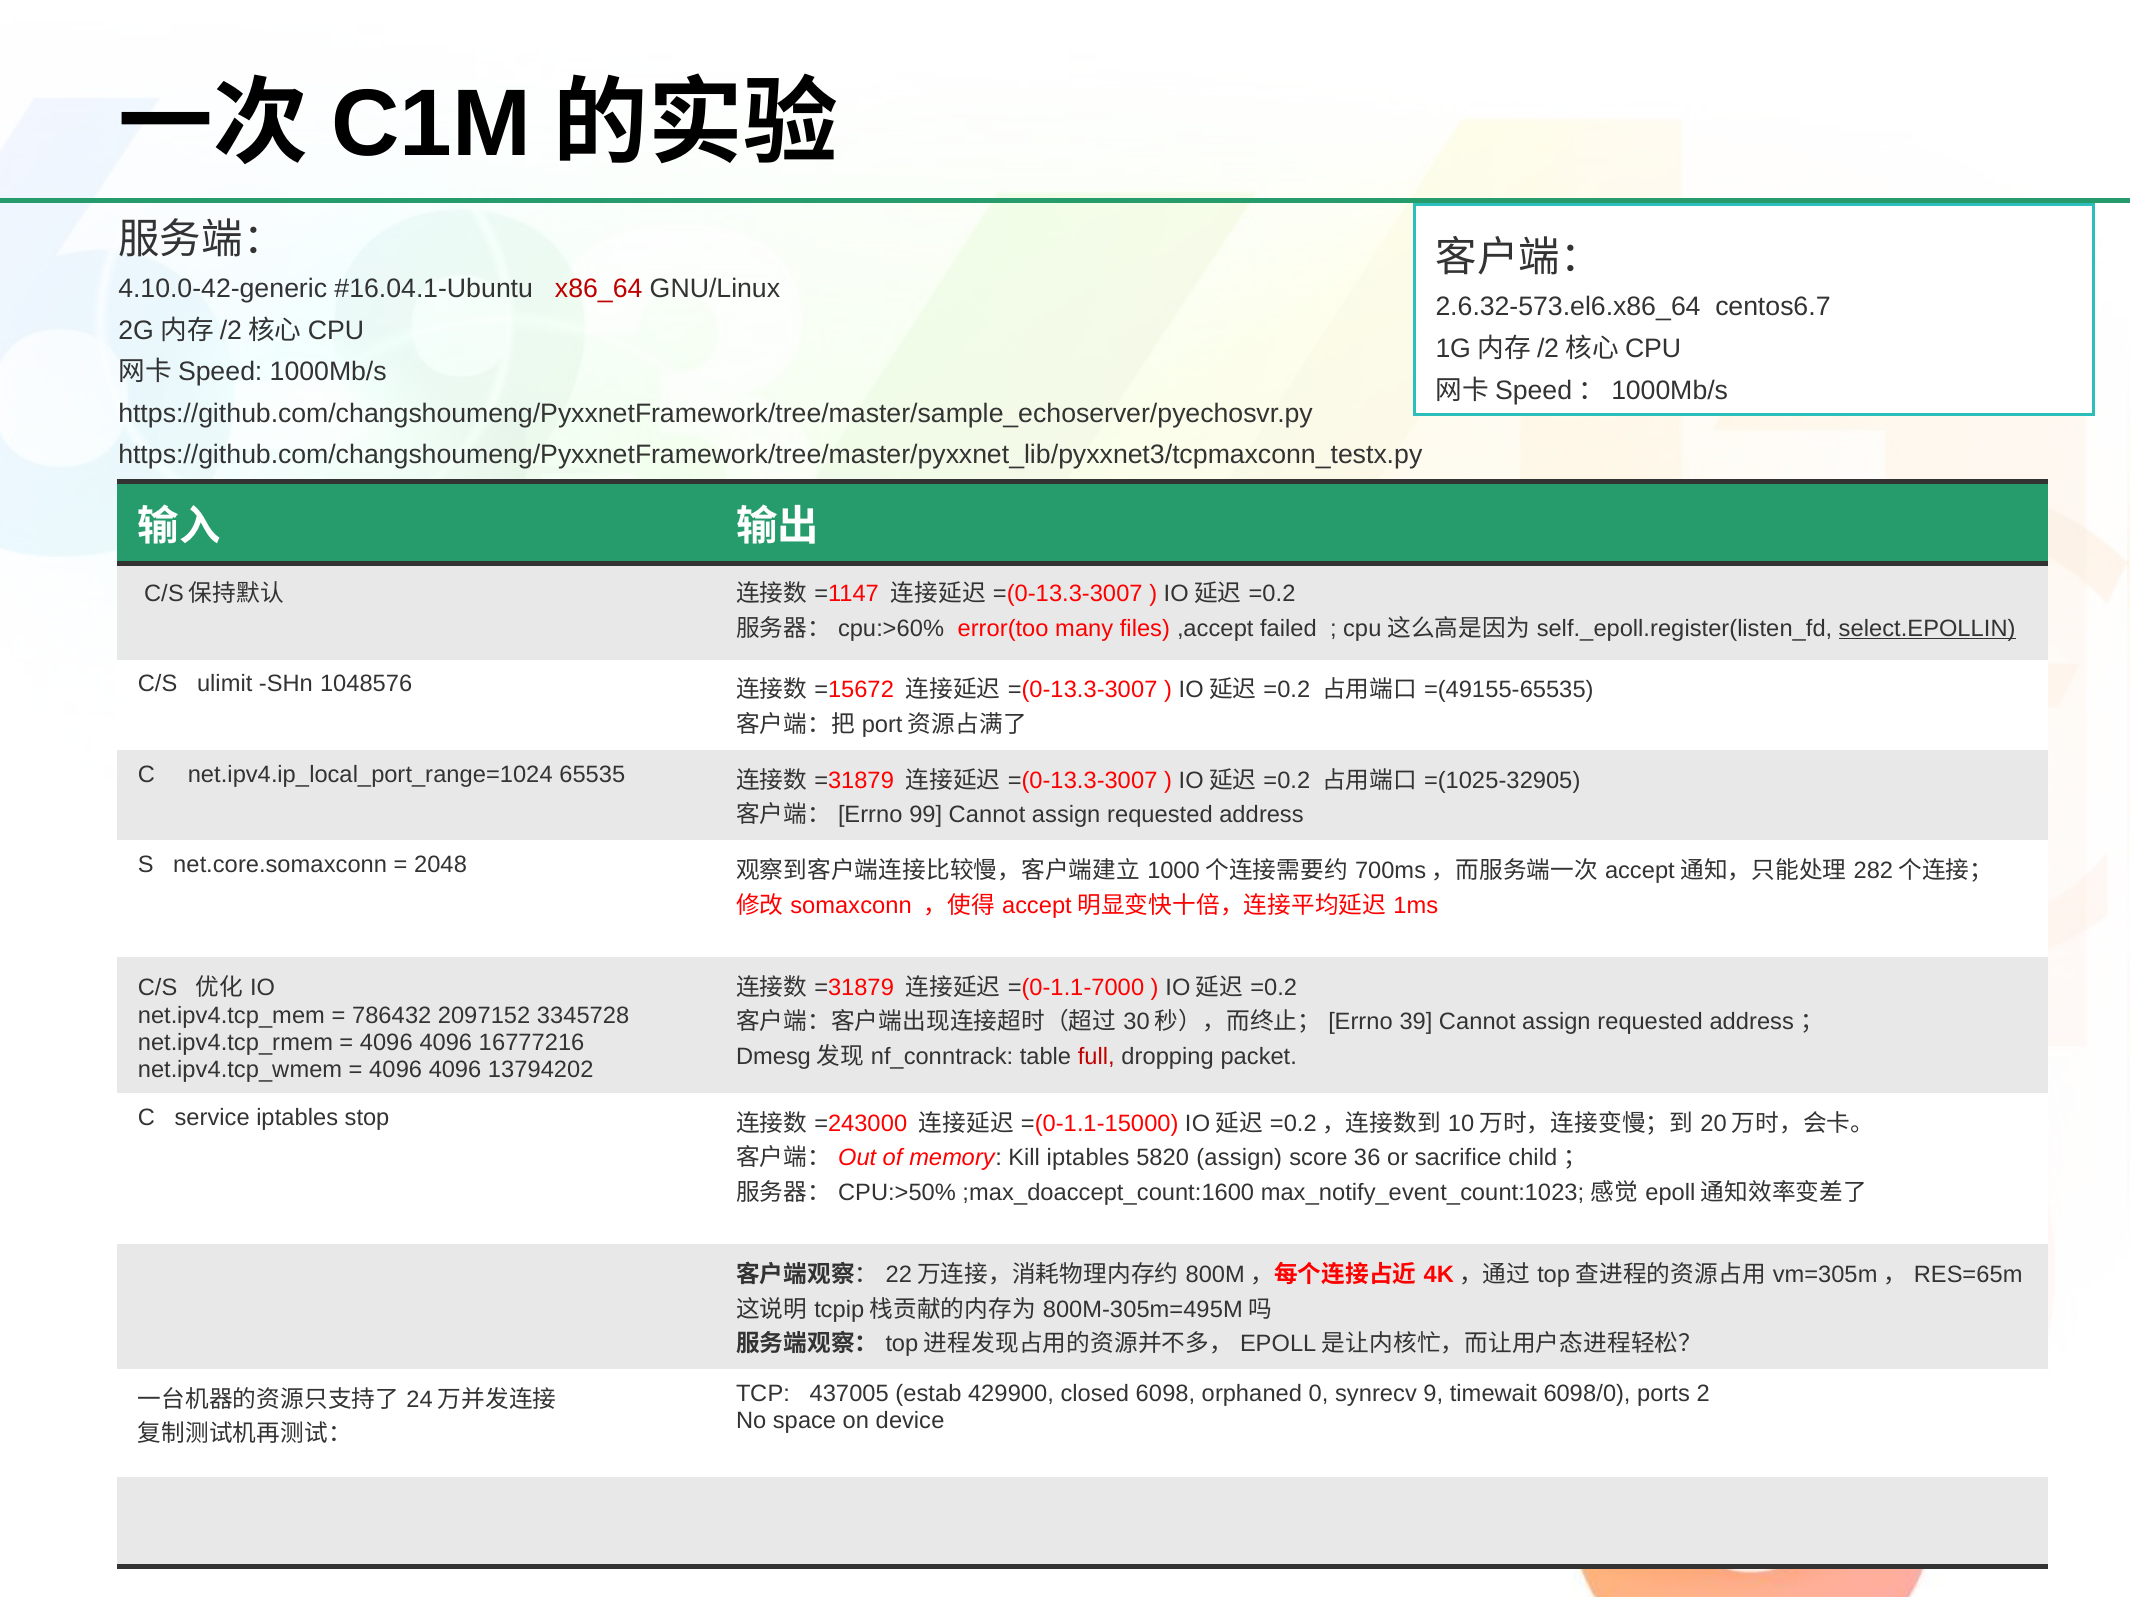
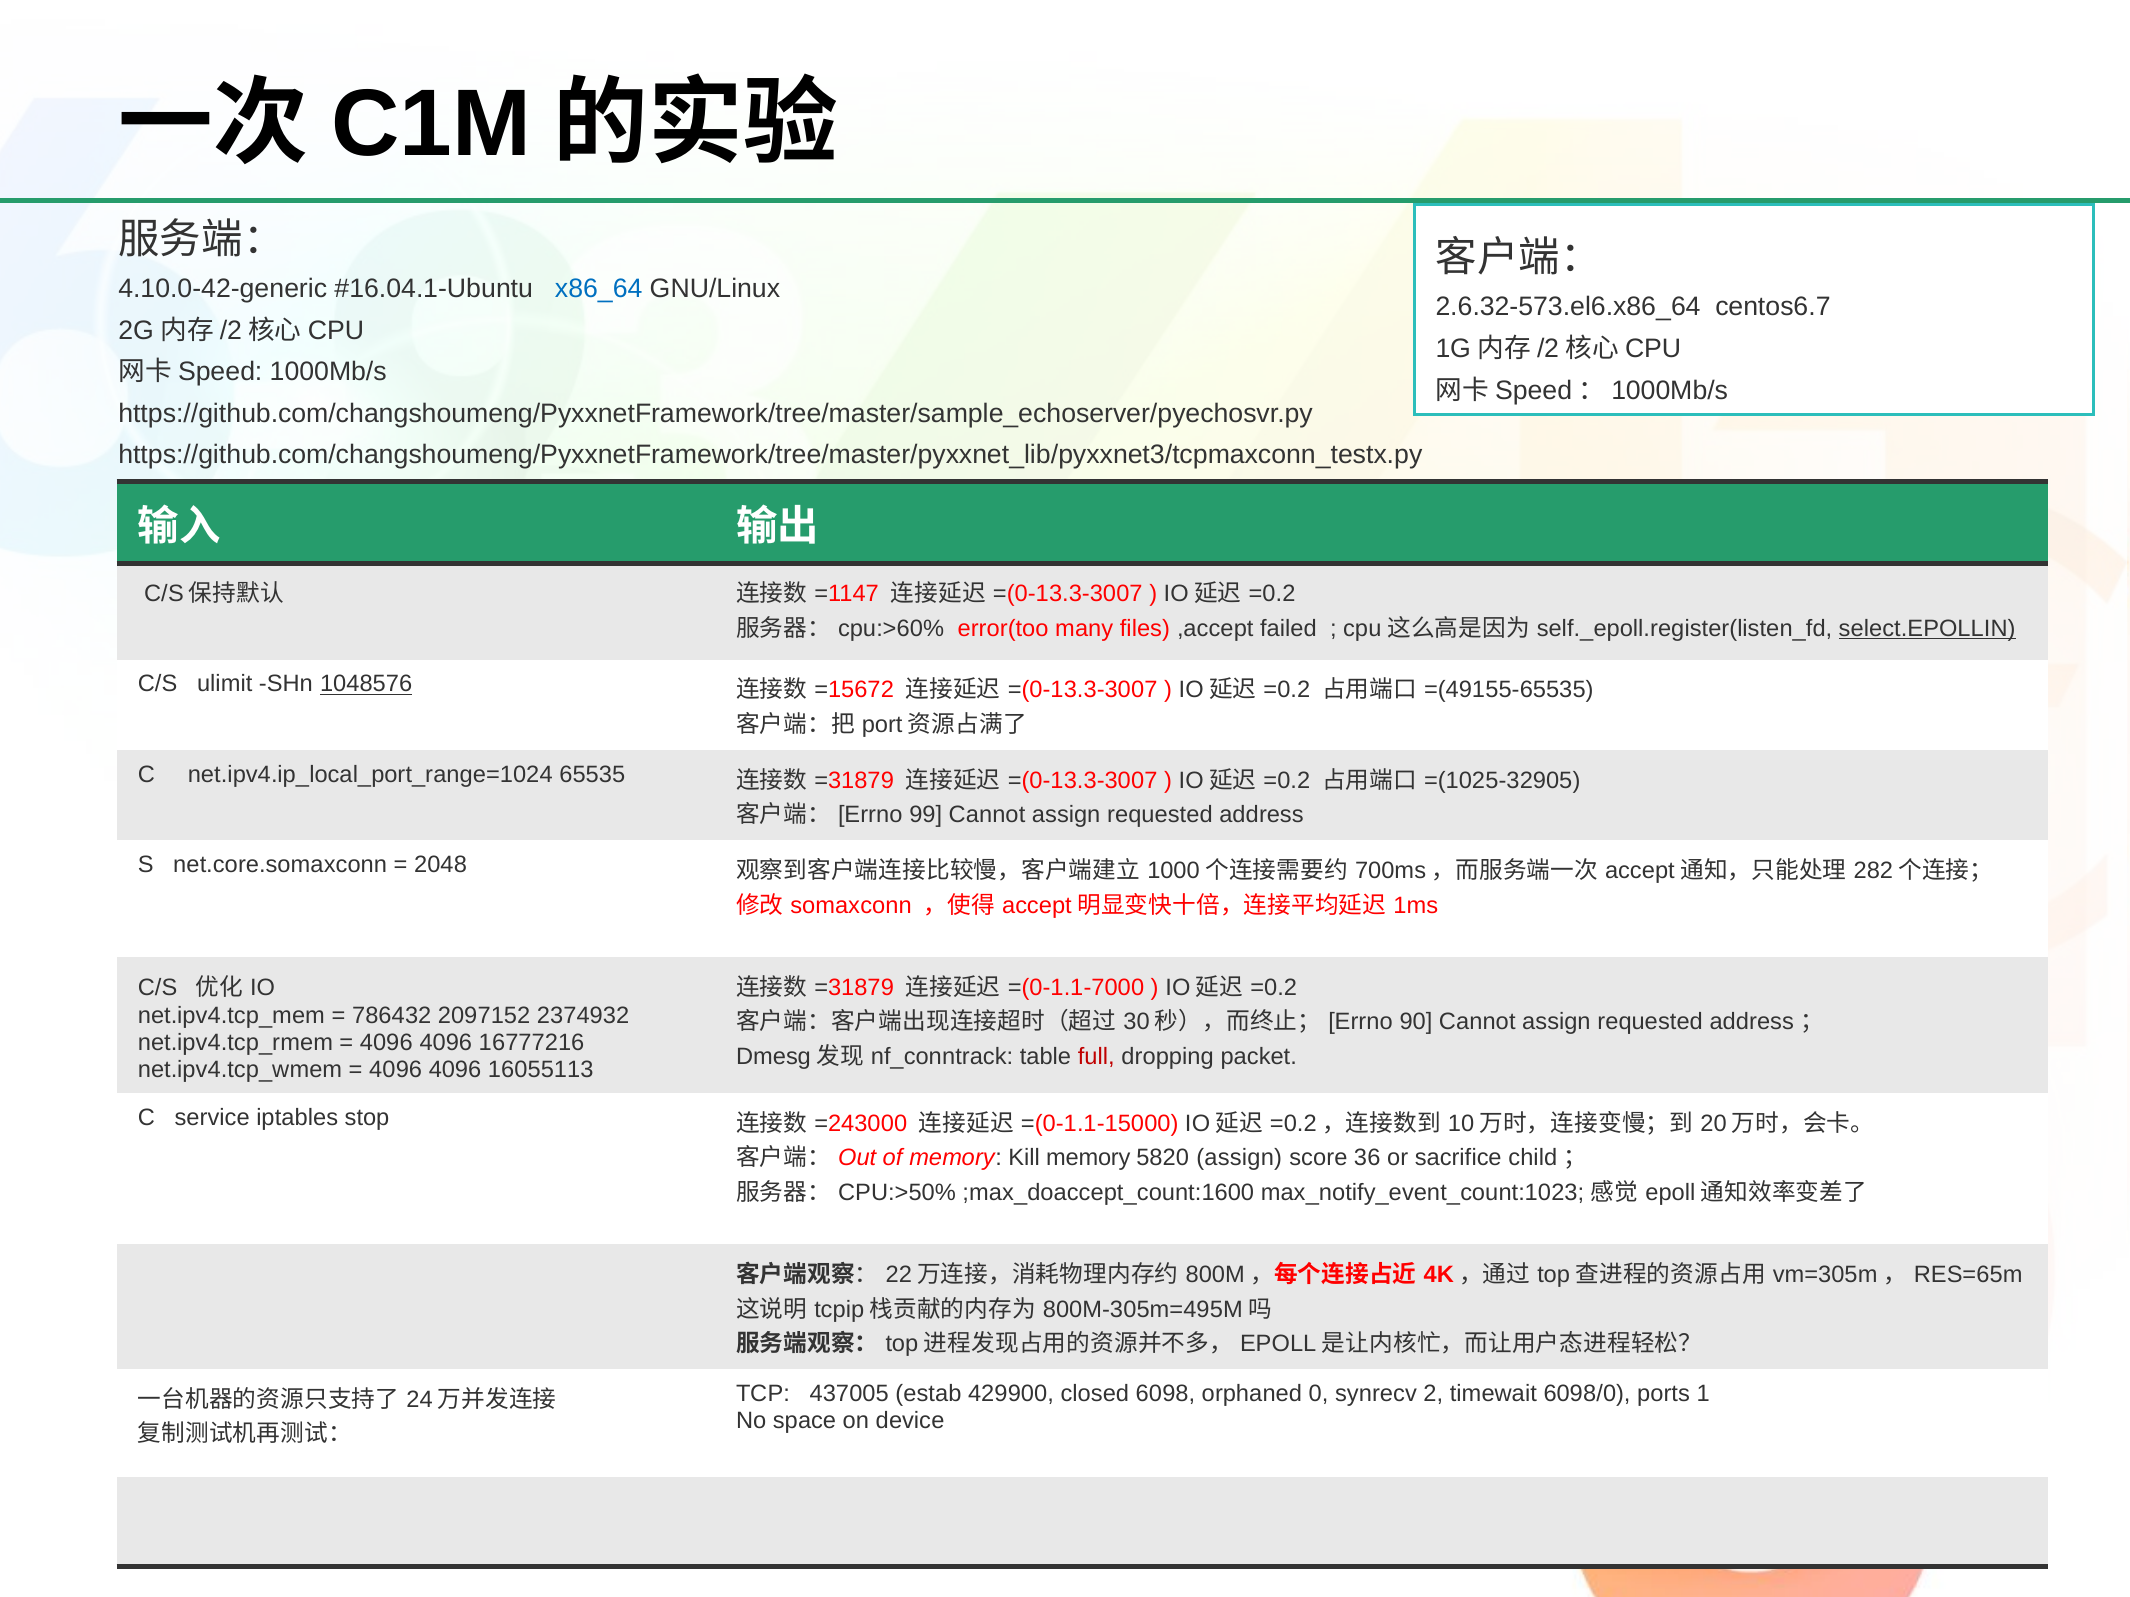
x86_64 colour: red -> blue
1048576 underline: none -> present
3345728: 3345728 -> 2374932
39: 39 -> 90
13794202: 13794202 -> 16055113
Kill iptables: iptables -> memory
9: 9 -> 2
2: 2 -> 1
